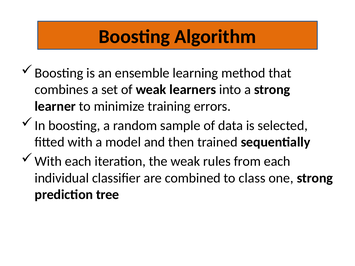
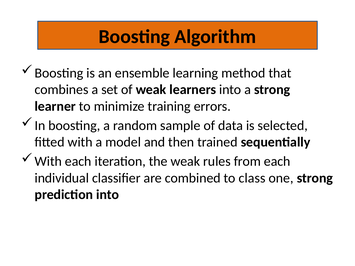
prediction tree: tree -> into
